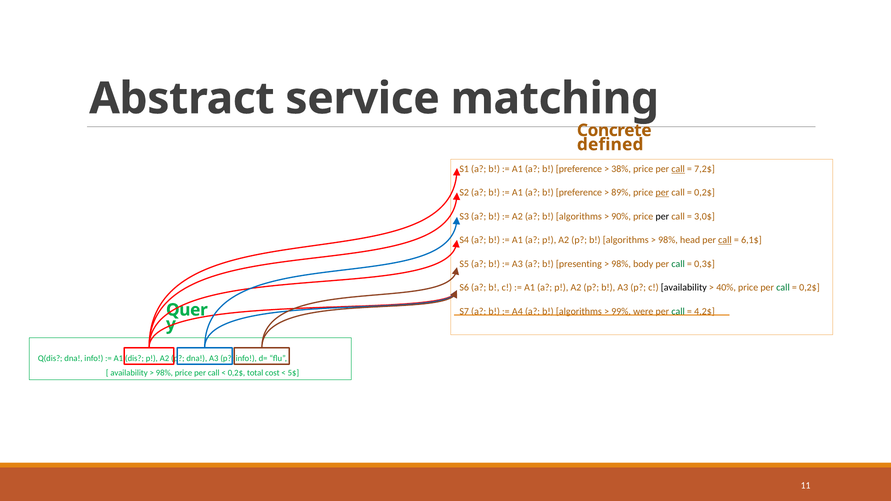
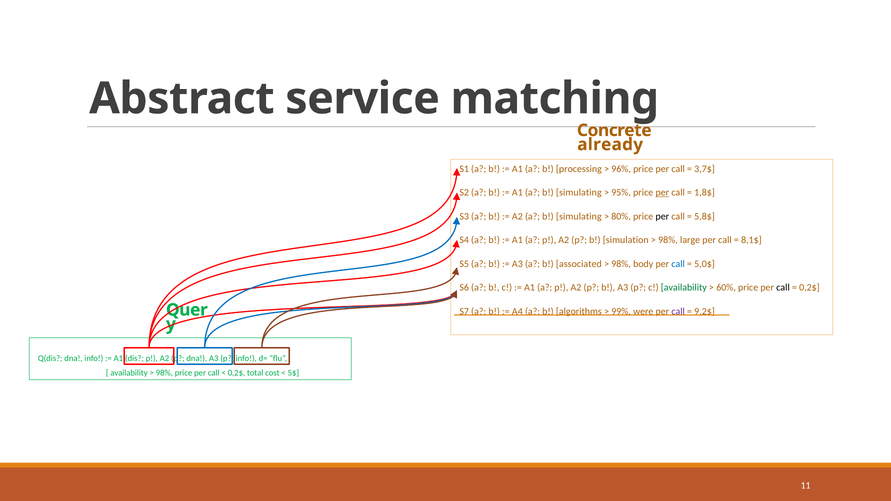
defined: defined -> already
preference at (579, 169): preference -> processing
38%: 38% -> 96%
call at (678, 169) underline: present -> none
7,2$: 7,2$ -> 3,7$
preference at (579, 193): preference -> simulating
89%: 89% -> 95%
0,2$ at (705, 193): 0,2$ -> 1,8$
A2 a b algorithms: algorithms -> simulating
90%: 90% -> 80%
3,0$: 3,0$ -> 5,8$
p b algorithms: algorithms -> simulation
head: head -> large
call at (725, 240) underline: present -> none
6,1$: 6,1$ -> 8,1$
presenting: presenting -> associated
call at (678, 264) colour: green -> blue
0,3$: 0,3$ -> 5,0$
availability at (684, 288) colour: black -> green
40%: 40% -> 60%
call at (783, 288) colour: green -> black
call at (678, 312) colour: green -> purple
4,2$: 4,2$ -> 9,2$
